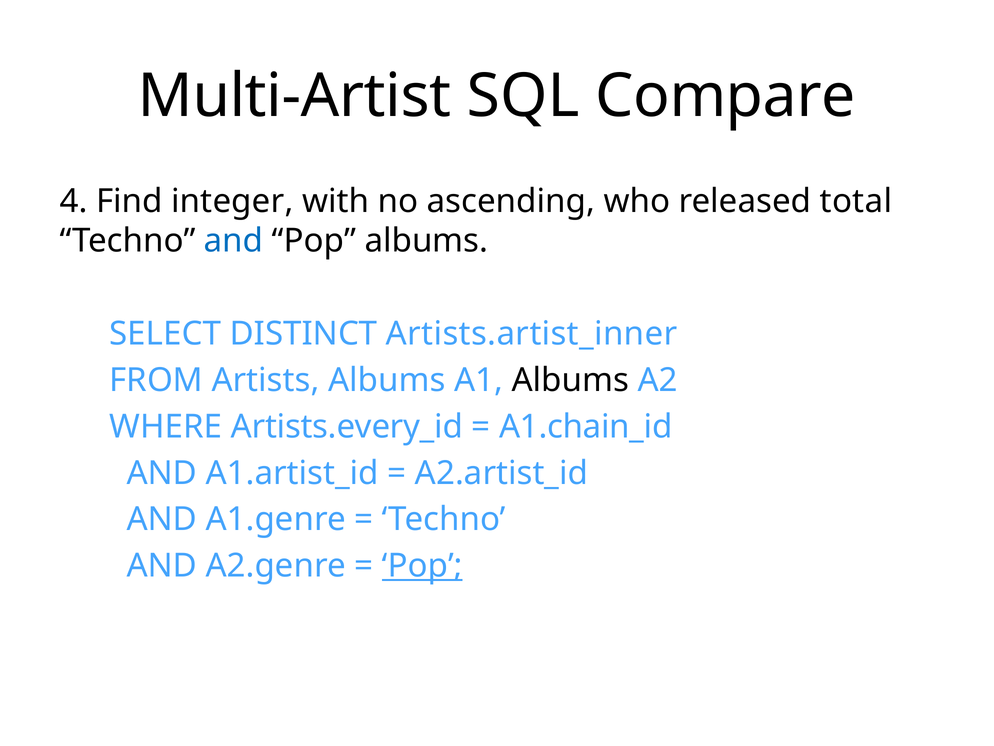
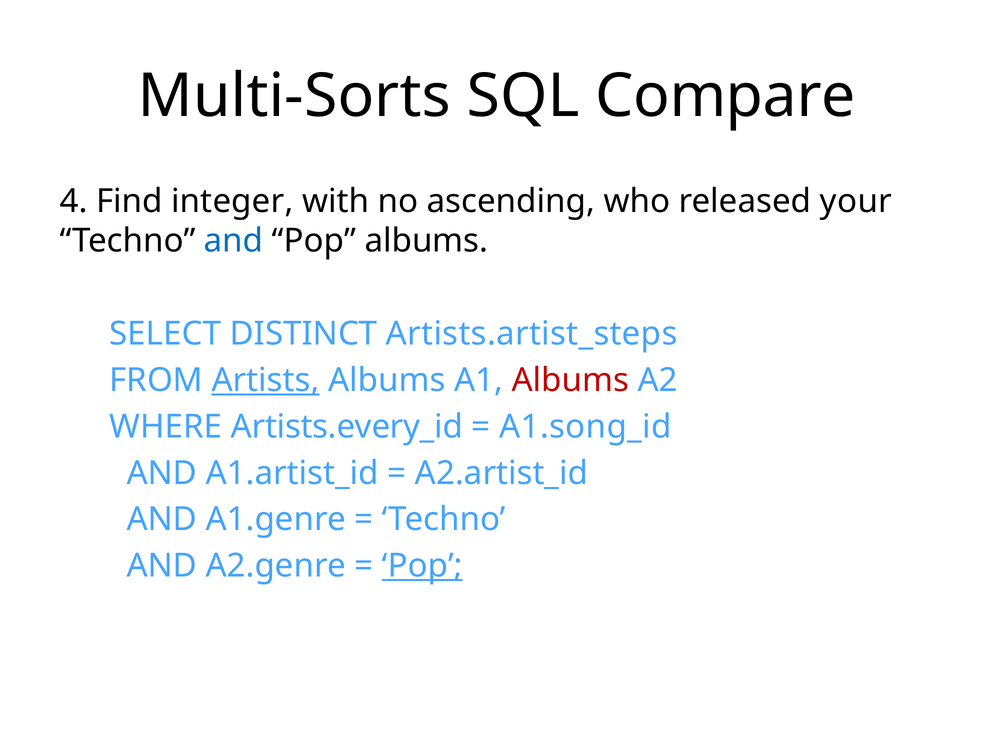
Multi-Artist: Multi-Artist -> Multi-Sorts
total: total -> your
Artists.artist_inner: Artists.artist_inner -> Artists.artist_steps
Artists underline: none -> present
Albums at (570, 380) colour: black -> red
A1.chain_id: A1.chain_id -> A1.song_id
